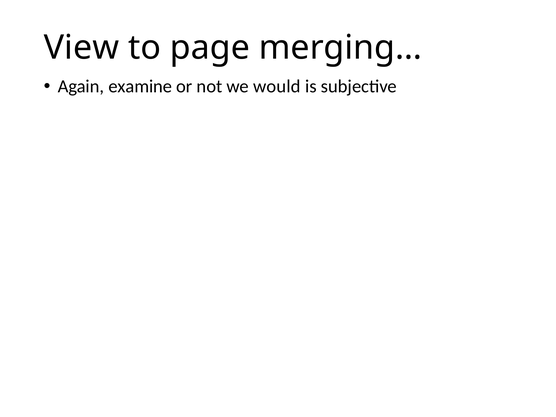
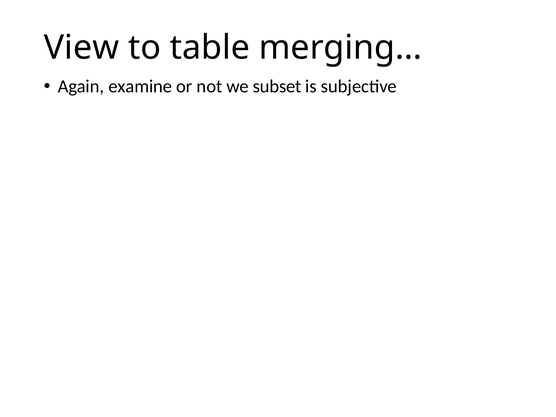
page: page -> table
would: would -> subset
